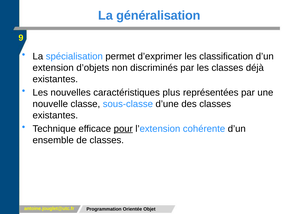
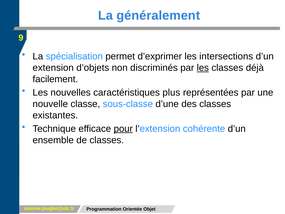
généralisation: généralisation -> généralement
classification: classification -> intersections
les at (203, 68) underline: none -> present
existantes at (55, 79): existantes -> facilement
